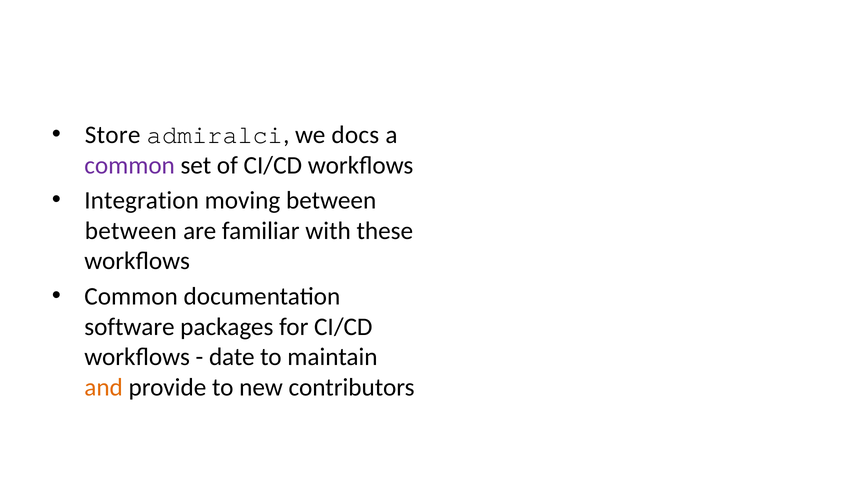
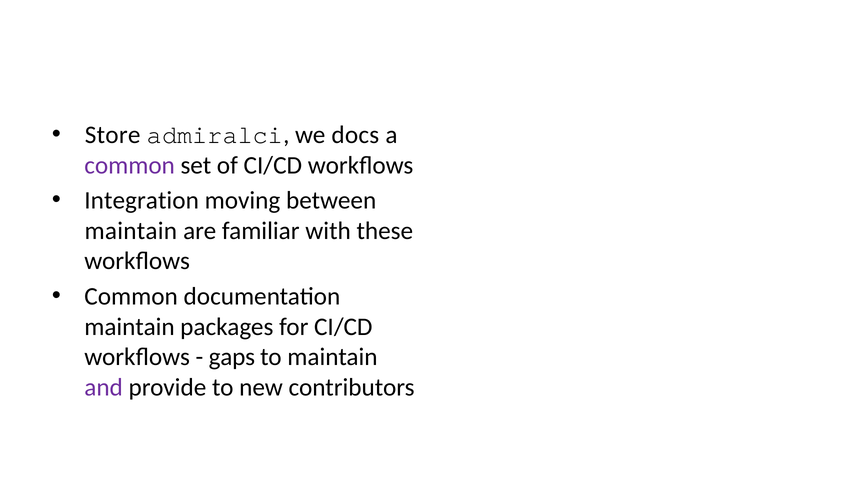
between at (131, 231): between -> maintain
software at (130, 327): software -> maintain
date: date -> gaps
and colour: orange -> purple
